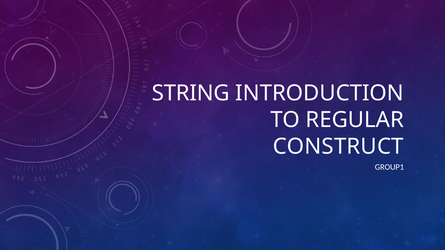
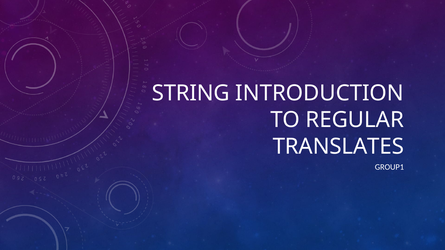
CONSTRUCT: CONSTRUCT -> TRANSLATES
